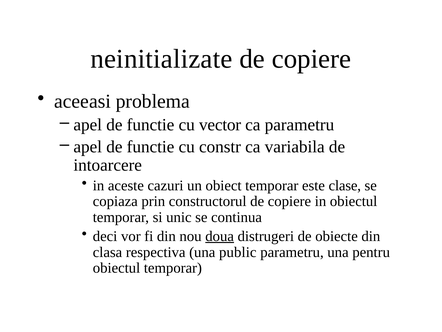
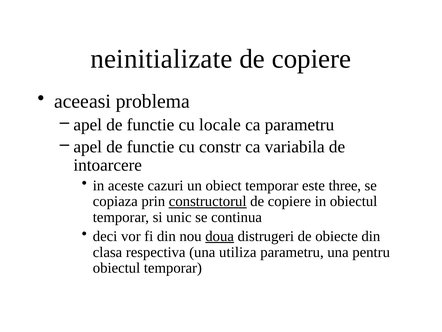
vector: vector -> locale
clase: clase -> three
constructorul underline: none -> present
public: public -> utiliza
